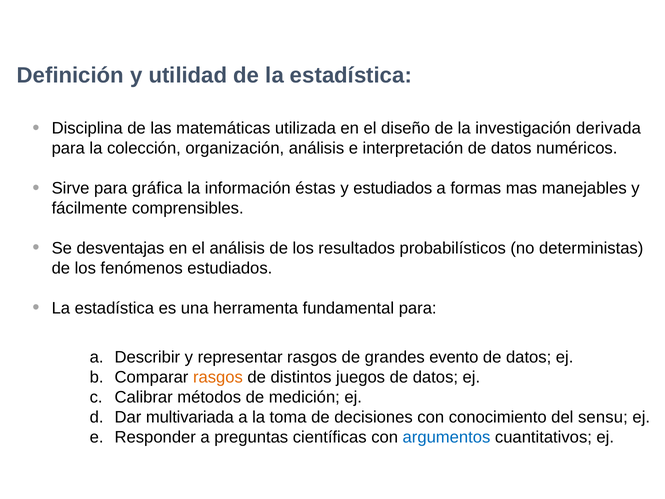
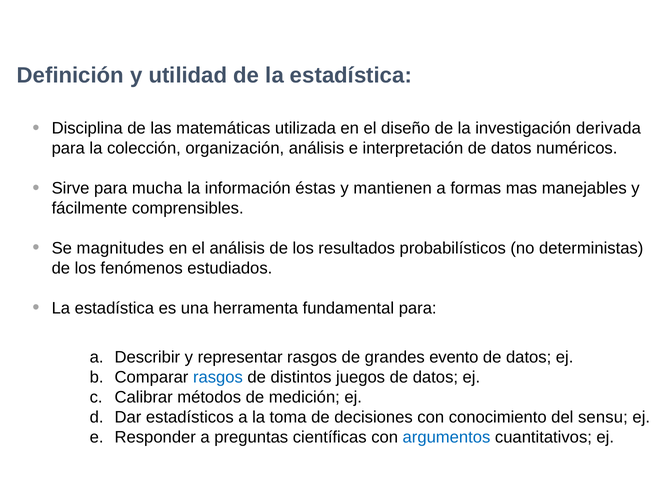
gráfica: gráfica -> mucha
y estudiados: estudiados -> mantienen
desventajas: desventajas -> magnitudes
rasgos at (218, 377) colour: orange -> blue
multivariada: multivariada -> estadísticos
